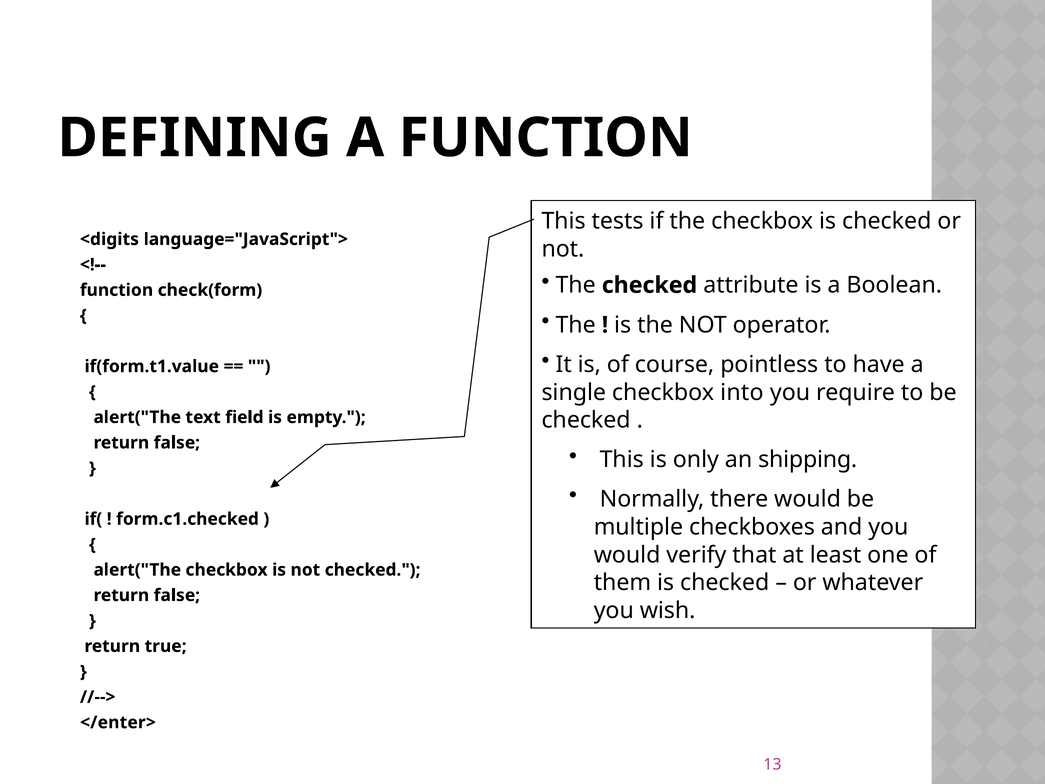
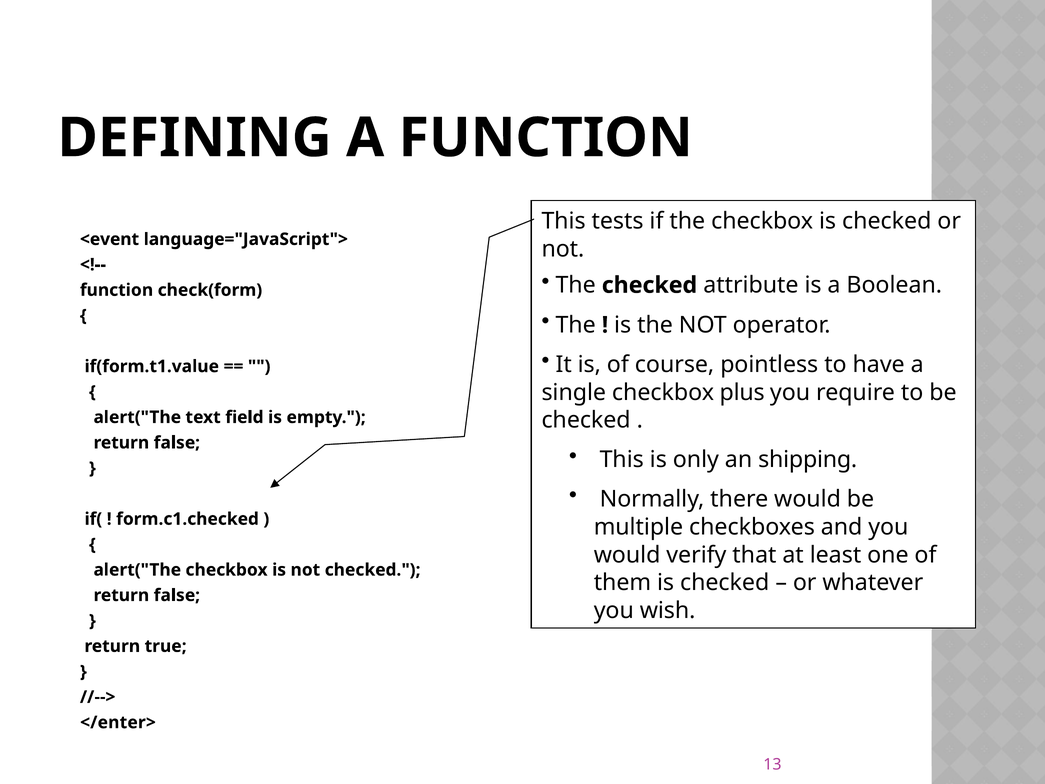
<digits: <digits -> <event
into: into -> plus
